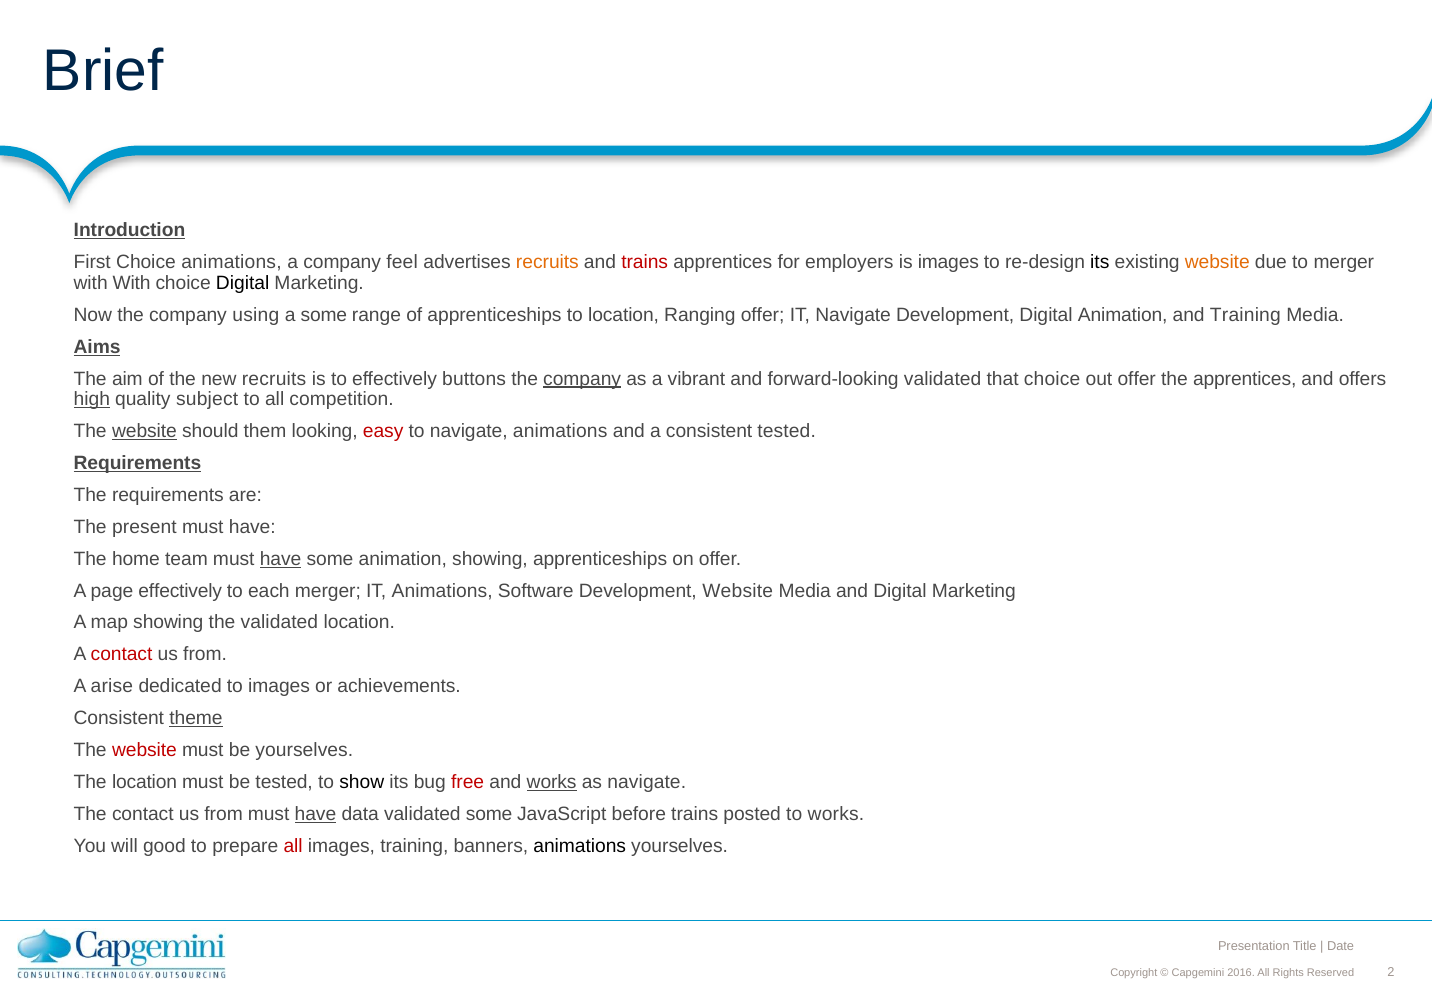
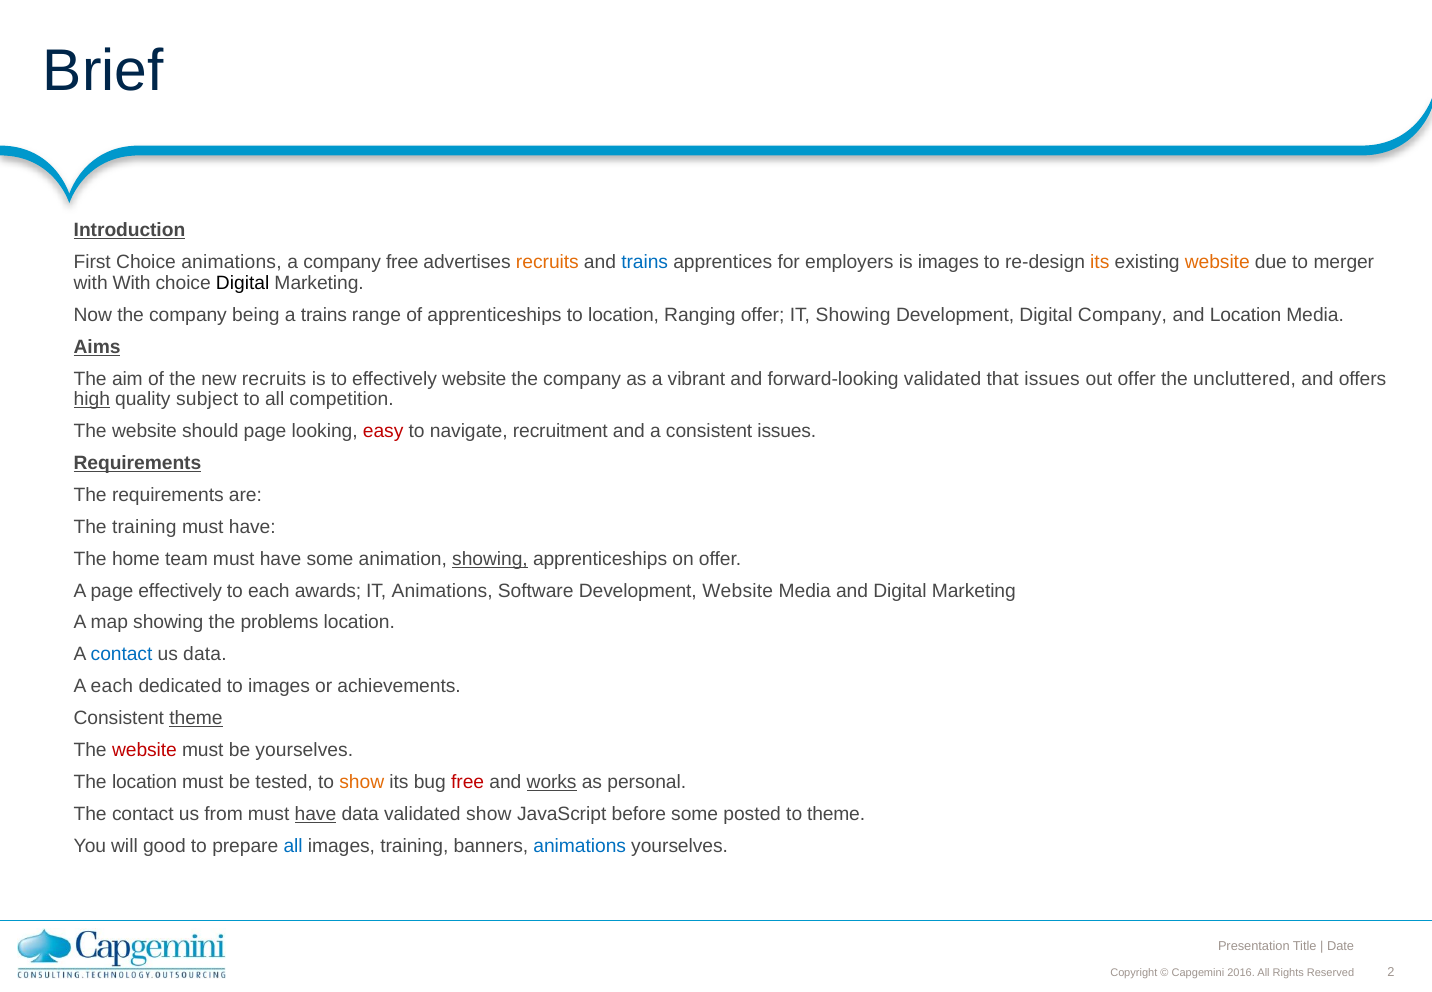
company feel: feel -> free
trains at (645, 262) colour: red -> blue
its at (1100, 262) colour: black -> orange
using: using -> being
a some: some -> trains
IT Navigate: Navigate -> Showing
Digital Animation: Animation -> Company
and Training: Training -> Location
effectively buttons: buttons -> website
company at (582, 378) underline: present -> none
that choice: choice -> issues
the apprentices: apprentices -> uncluttered
website at (144, 431) underline: present -> none
should them: them -> page
navigate animations: animations -> recruitment
consistent tested: tested -> issues
present at (144, 527): present -> training
have at (281, 558) underline: present -> none
showing at (490, 558) underline: none -> present
each merger: merger -> awards
the validated: validated -> problems
contact at (122, 654) colour: red -> blue
from at (205, 654): from -> data
arise at (112, 686): arise -> each
show at (362, 781) colour: black -> orange
as navigate: navigate -> personal
validated some: some -> show
before trains: trains -> some
to works: works -> theme
all at (293, 845) colour: red -> blue
animations at (580, 845) colour: black -> blue
